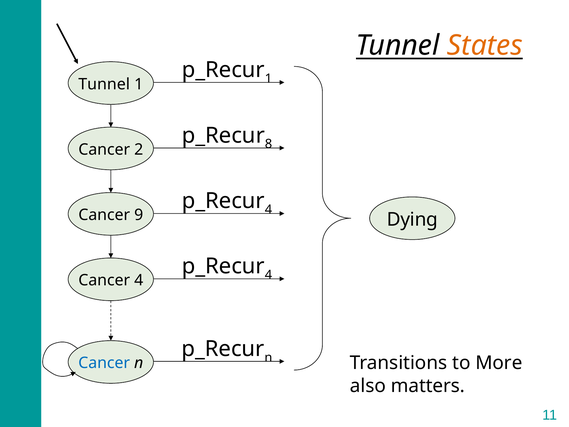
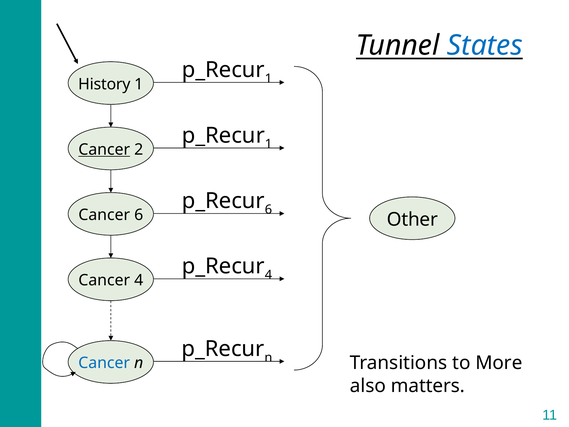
States colour: orange -> blue
Tunnel at (104, 84): Tunnel -> History
8 at (269, 144): 8 -> 1
Cancer at (104, 149) underline: none -> present
4 at (268, 209): 4 -> 6
Cancer 9: 9 -> 6
Dying: Dying -> Other
